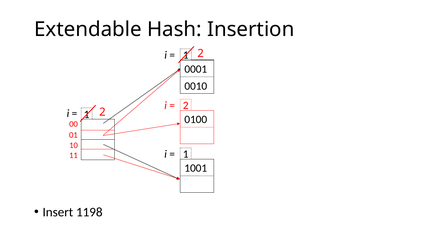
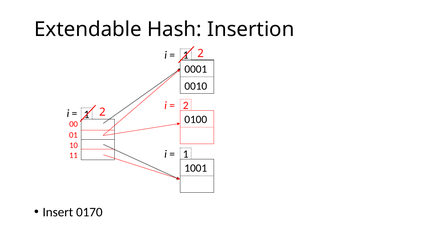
1198: 1198 -> 0170
